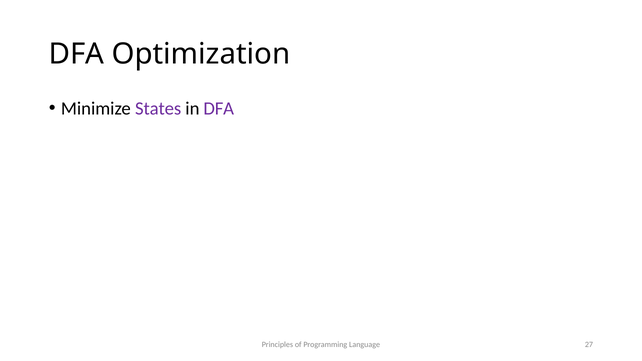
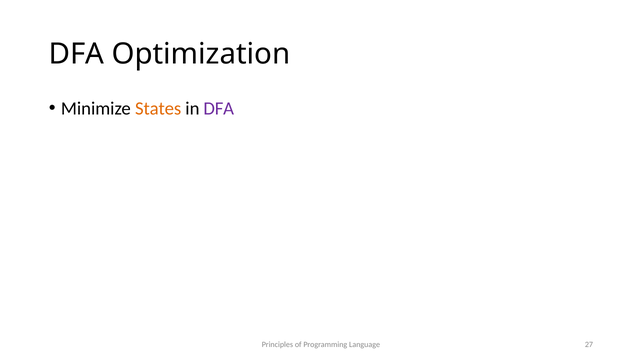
States colour: purple -> orange
